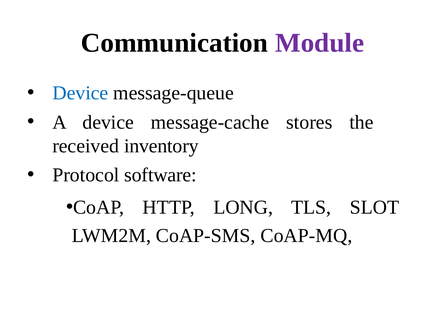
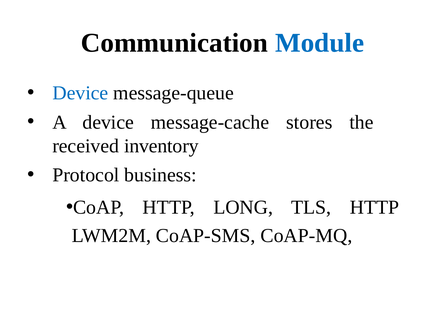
Module colour: purple -> blue
software: software -> business
TLS SLOT: SLOT -> HTTP
